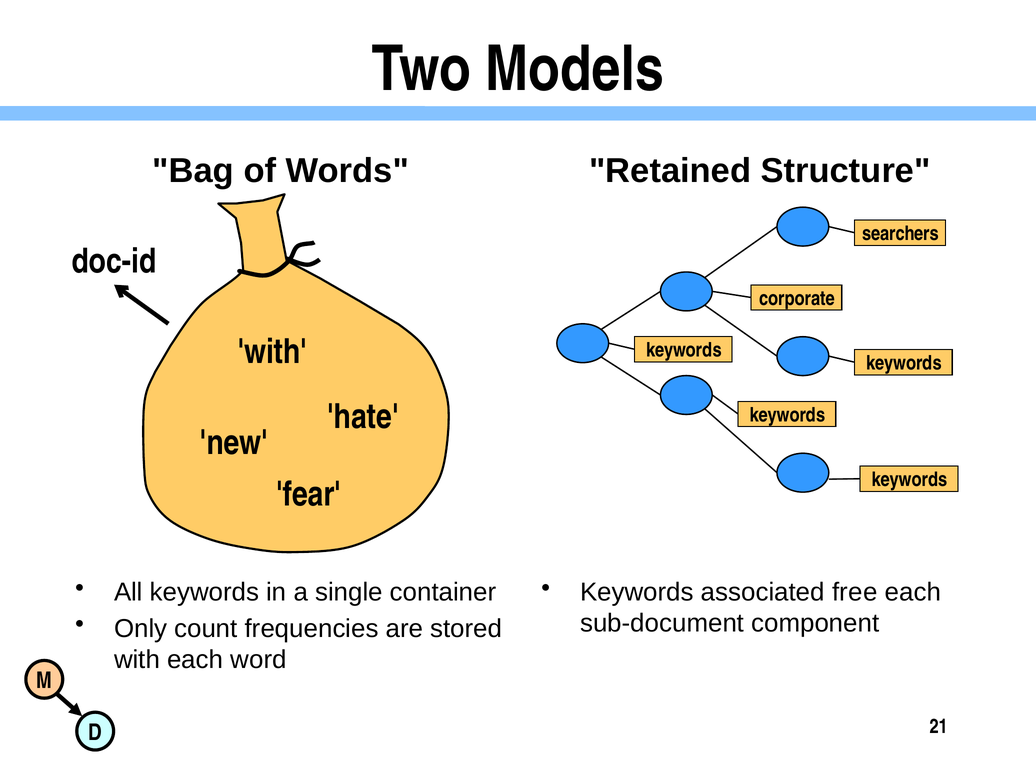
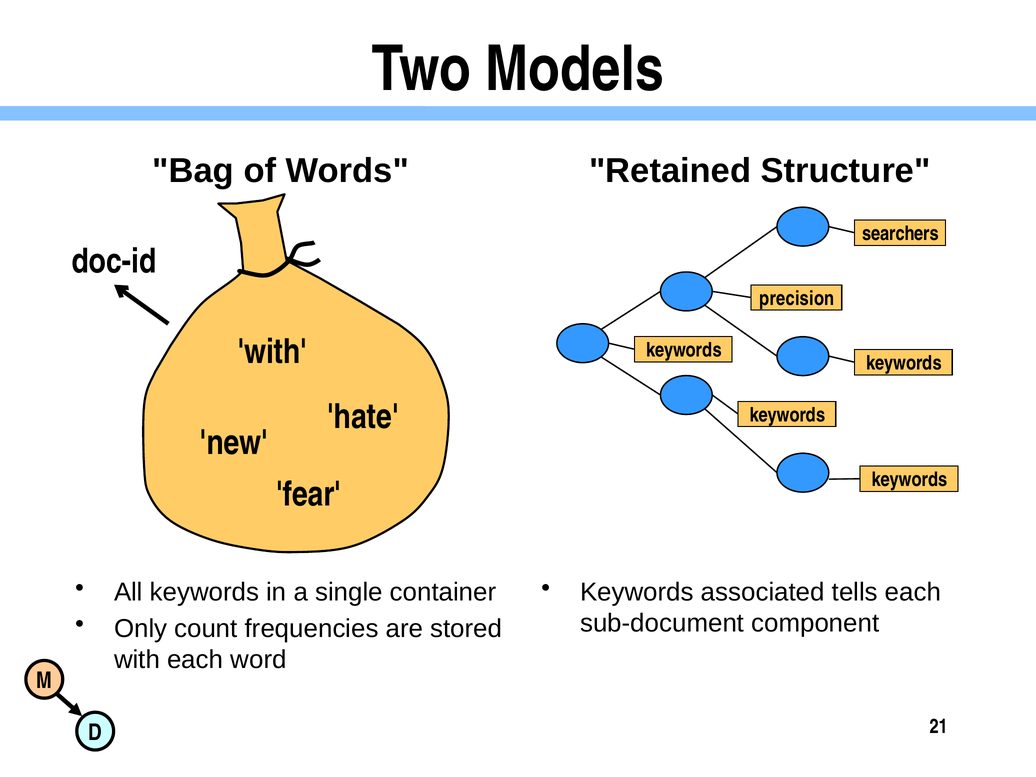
corporate: corporate -> precision
free: free -> tells
